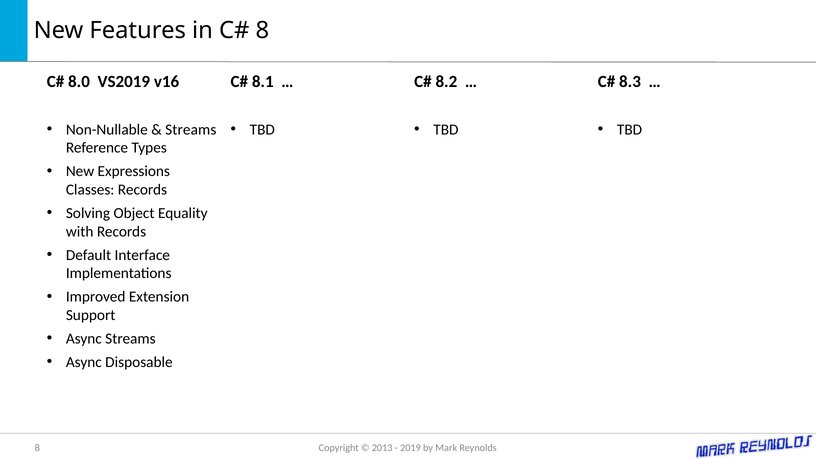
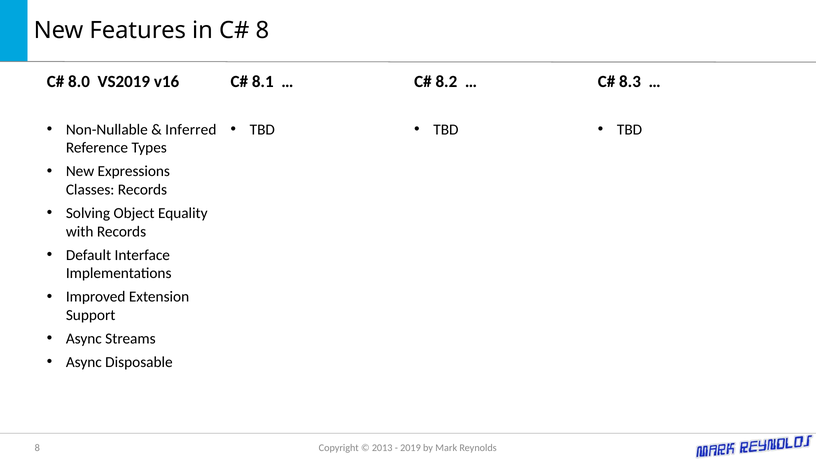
Streams at (191, 130): Streams -> Inferred
